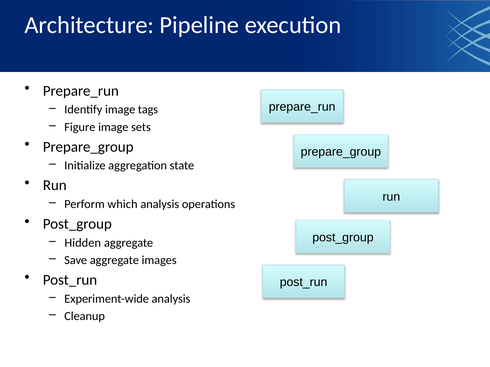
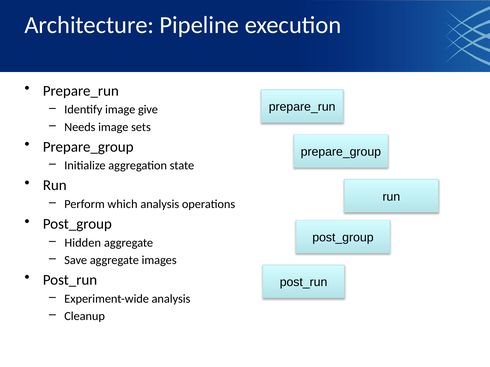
tags: tags -> give
Figure: Figure -> Needs
